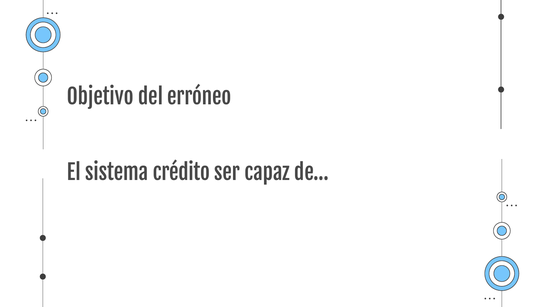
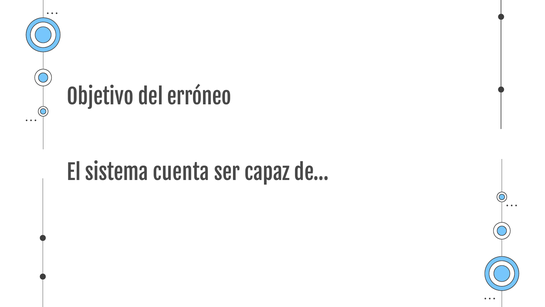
crédito: crédito -> cuenta
